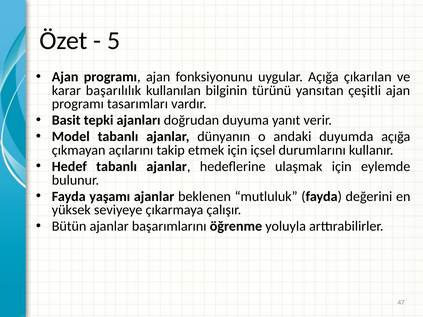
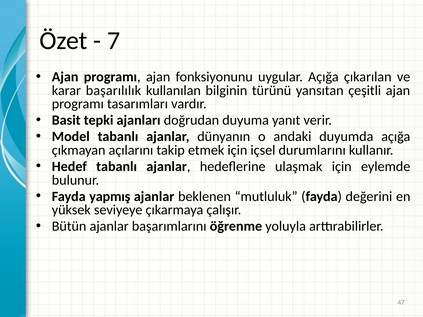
5: 5 -> 7
yaşamı: yaşamı -> yapmış
